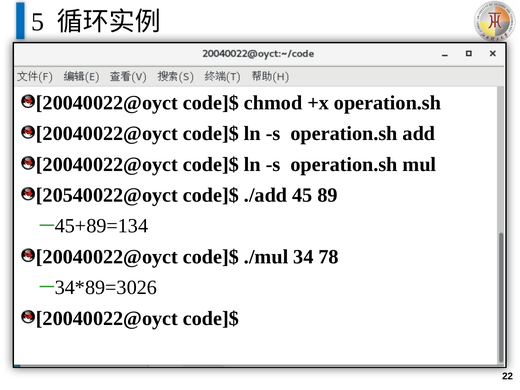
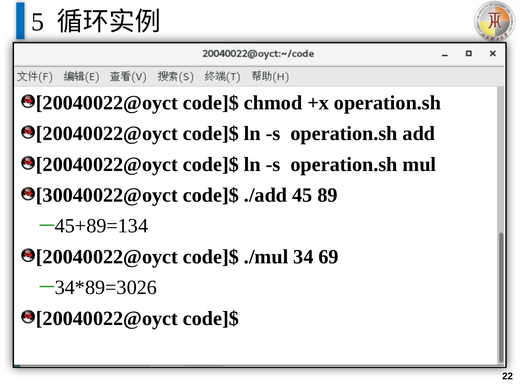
20540022@oyct: 20540022@oyct -> 30040022@oyct
78: 78 -> 69
